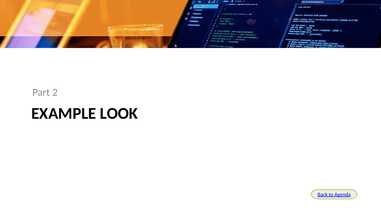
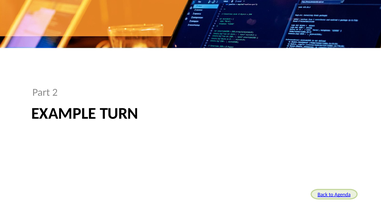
LOOK: LOOK -> TURN
